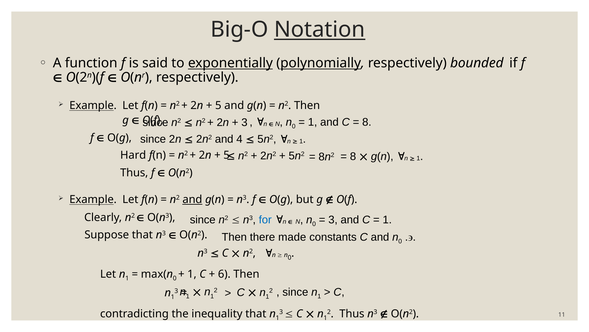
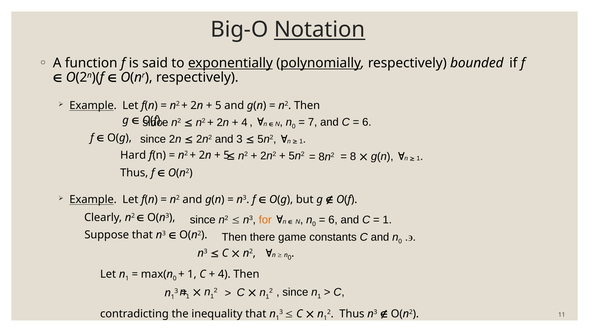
1 at (313, 122): 1 -> 7
8 at (367, 122): 8 -> 6
3 at (244, 122): 3 -> 4
and 4: 4 -> 3
and at (192, 199) underline: present -> none
for colour: blue -> orange
3 at (333, 219): 3 -> 6
made: made -> game
6 at (224, 274): 6 -> 4
